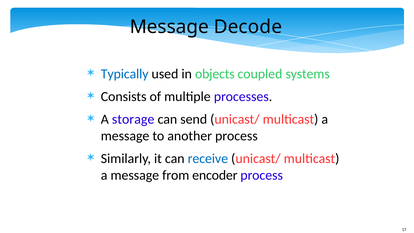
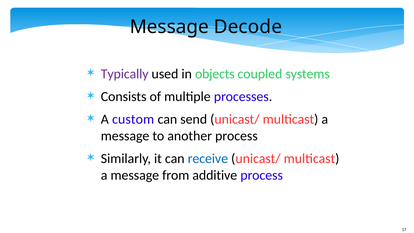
Typically colour: blue -> purple
storage: storage -> custom
encoder: encoder -> additive
